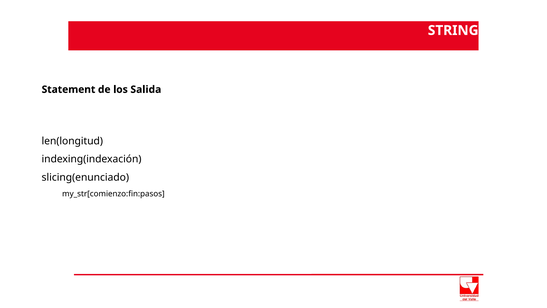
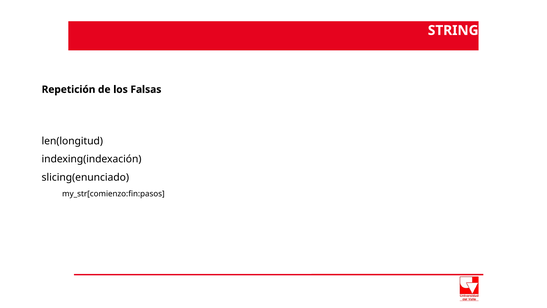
Statement: Statement -> Repetición
Salida: Salida -> Falsas
